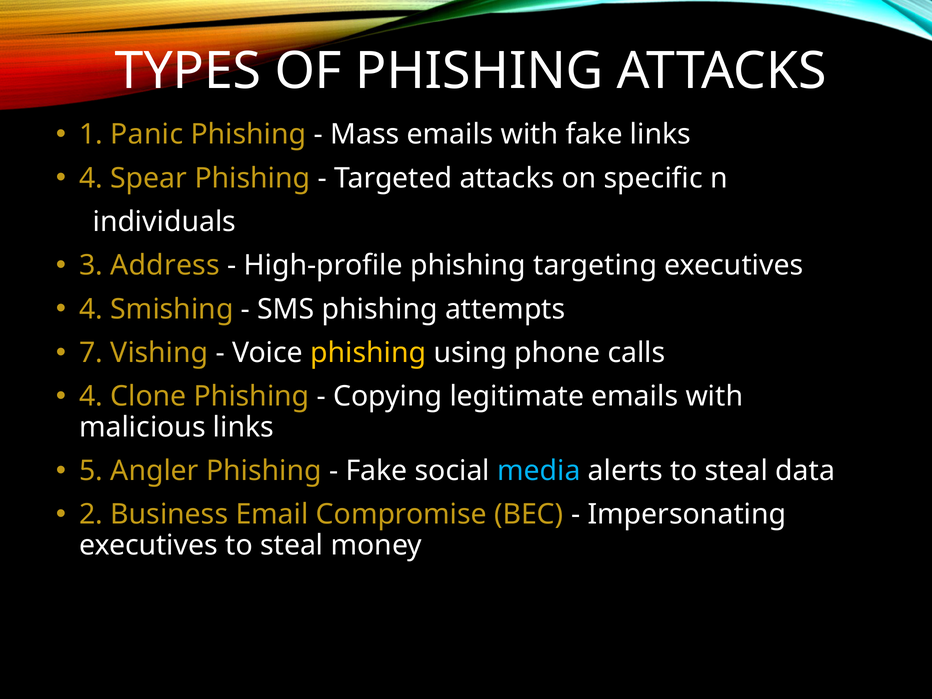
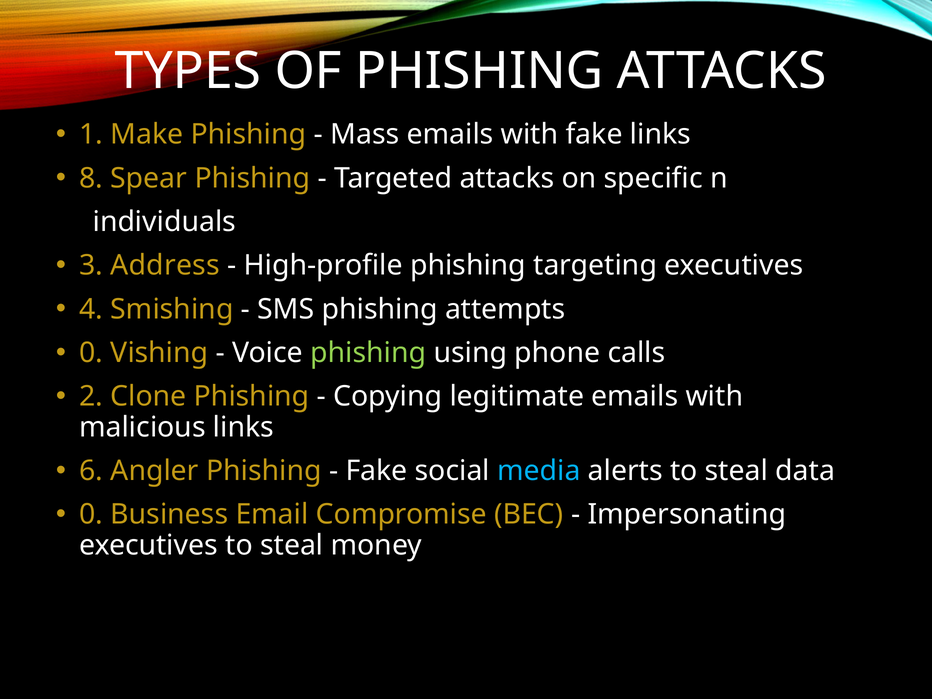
Panic: Panic -> Make
4 at (91, 178): 4 -> 8
7 at (91, 353): 7 -> 0
phishing at (368, 353) colour: yellow -> light green
4 at (91, 396): 4 -> 2
5: 5 -> 6
2 at (91, 515): 2 -> 0
